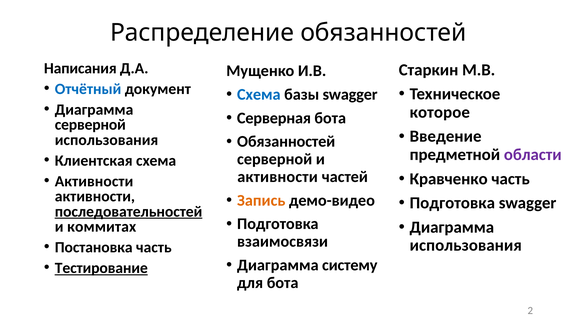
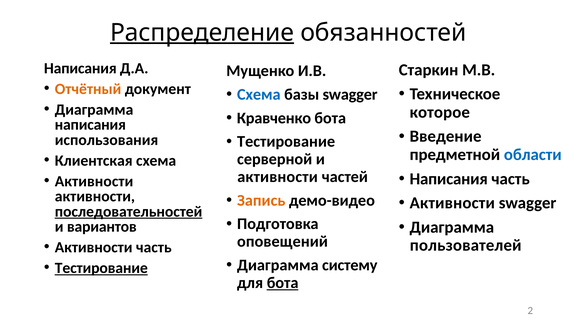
Распределение underline: none -> present
Отчётный colour: blue -> orange
Серверная: Серверная -> Кравченко
серверной at (90, 125): серверной -> написания
Обязанностей at (286, 141): Обязанностей -> Тестирование
области colour: purple -> blue
Кравченко at (449, 179): Кравченко -> Написания
Подготовка at (452, 203): Подготовка -> Активности
коммитах: коммитах -> вариантов
взаимосвязи: взаимосвязи -> оповещений
использования at (466, 245): использования -> пользователей
Постановка at (94, 247): Постановка -> Активности
бота at (283, 282) underline: none -> present
